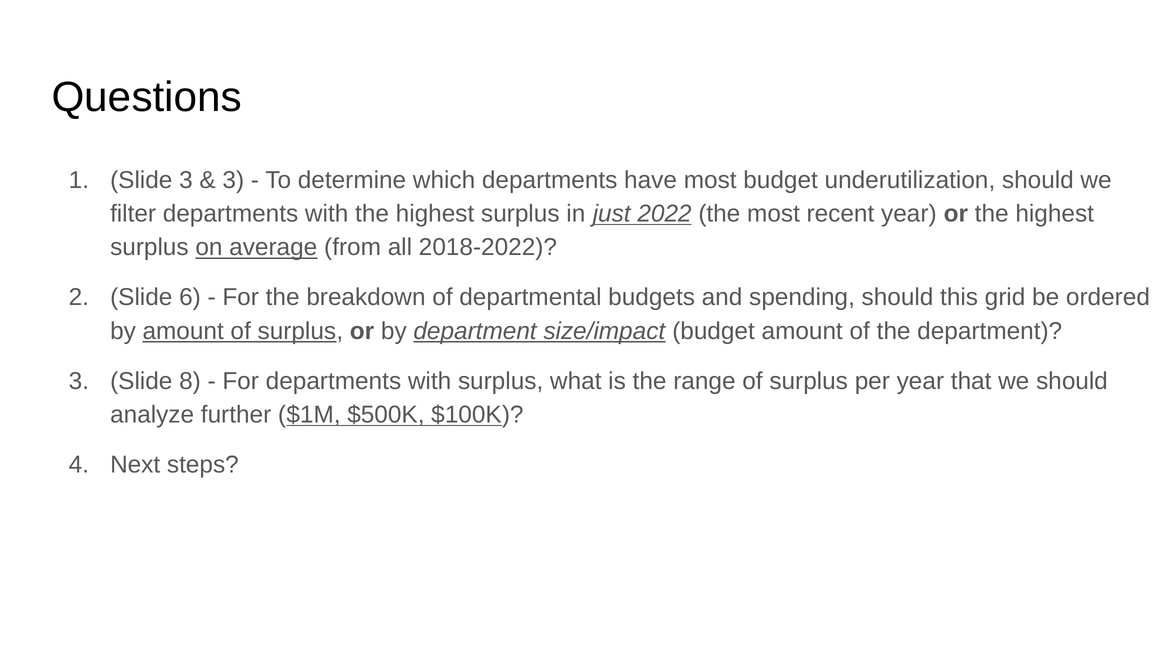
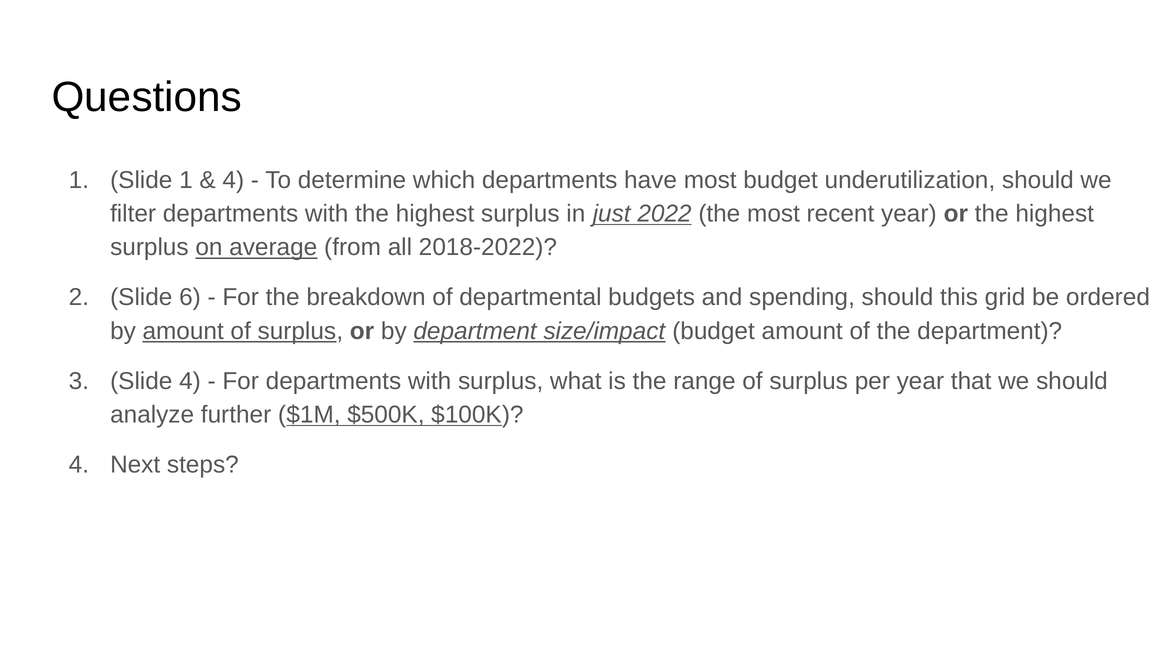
Slide 3: 3 -> 1
3 at (233, 180): 3 -> 4
Slide 8: 8 -> 4
